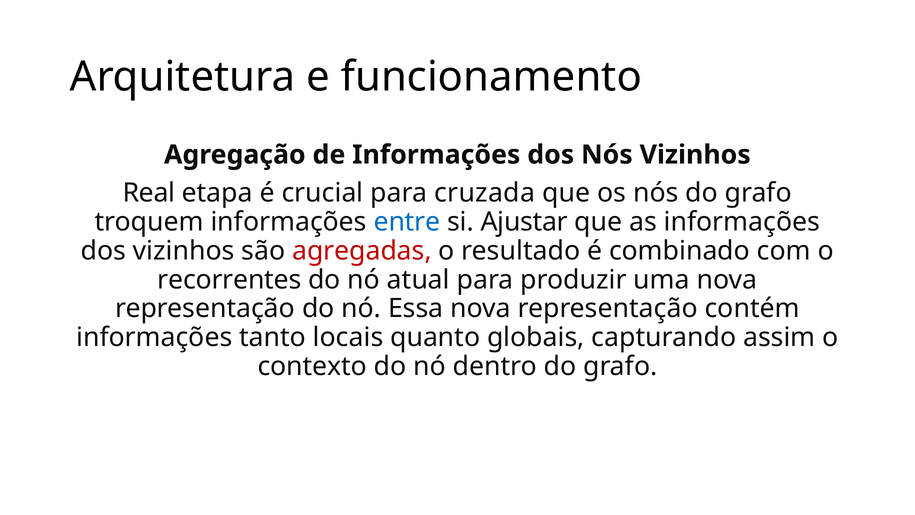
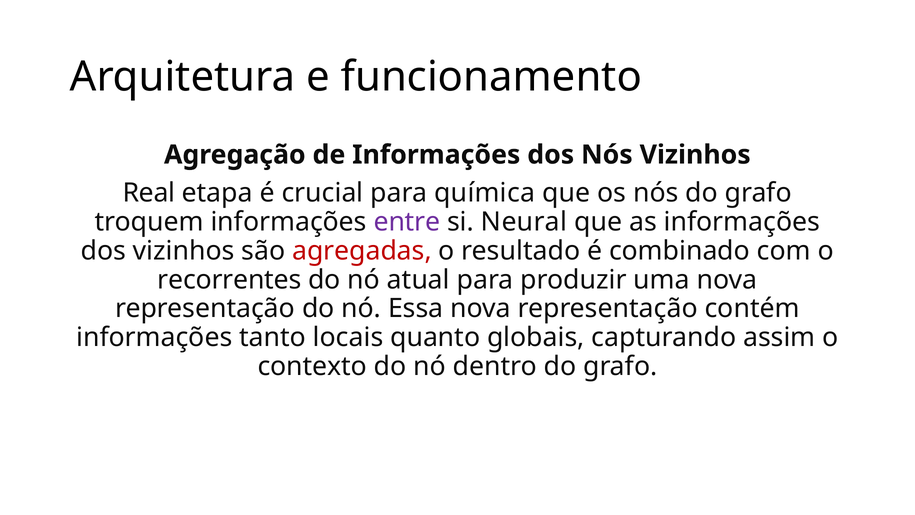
cruzada: cruzada -> química
entre colour: blue -> purple
Ajustar: Ajustar -> Neural
